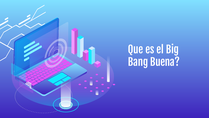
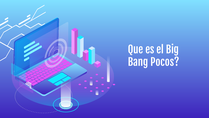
Buena: Buena -> Pocos
